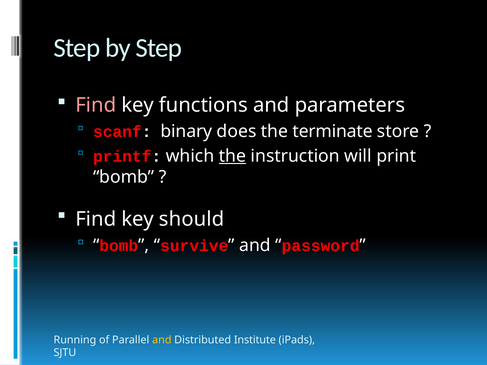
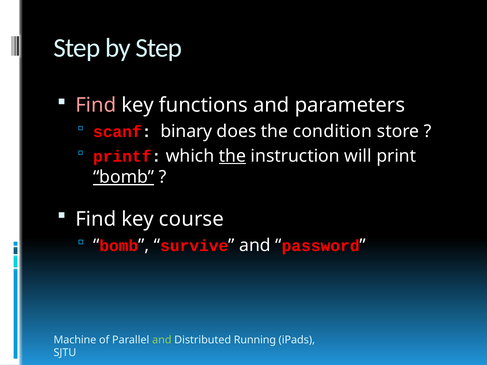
terminate: terminate -> condition
bomb at (124, 177) underline: none -> present
should: should -> course
Running: Running -> Machine
and at (162, 340) colour: yellow -> light green
Institute: Institute -> Running
